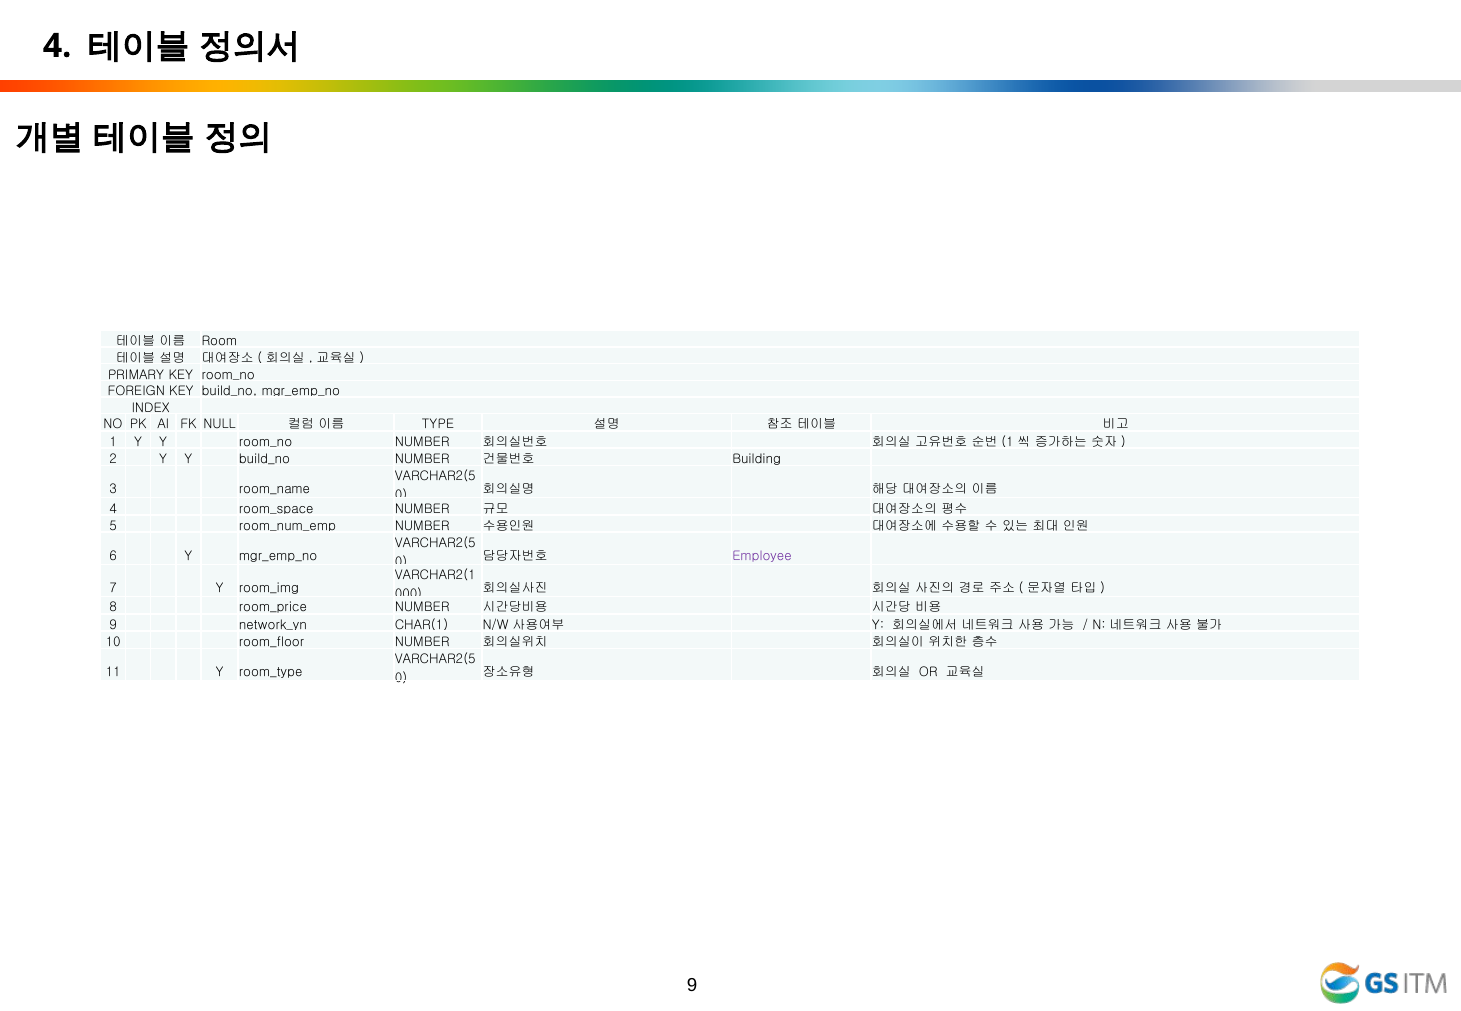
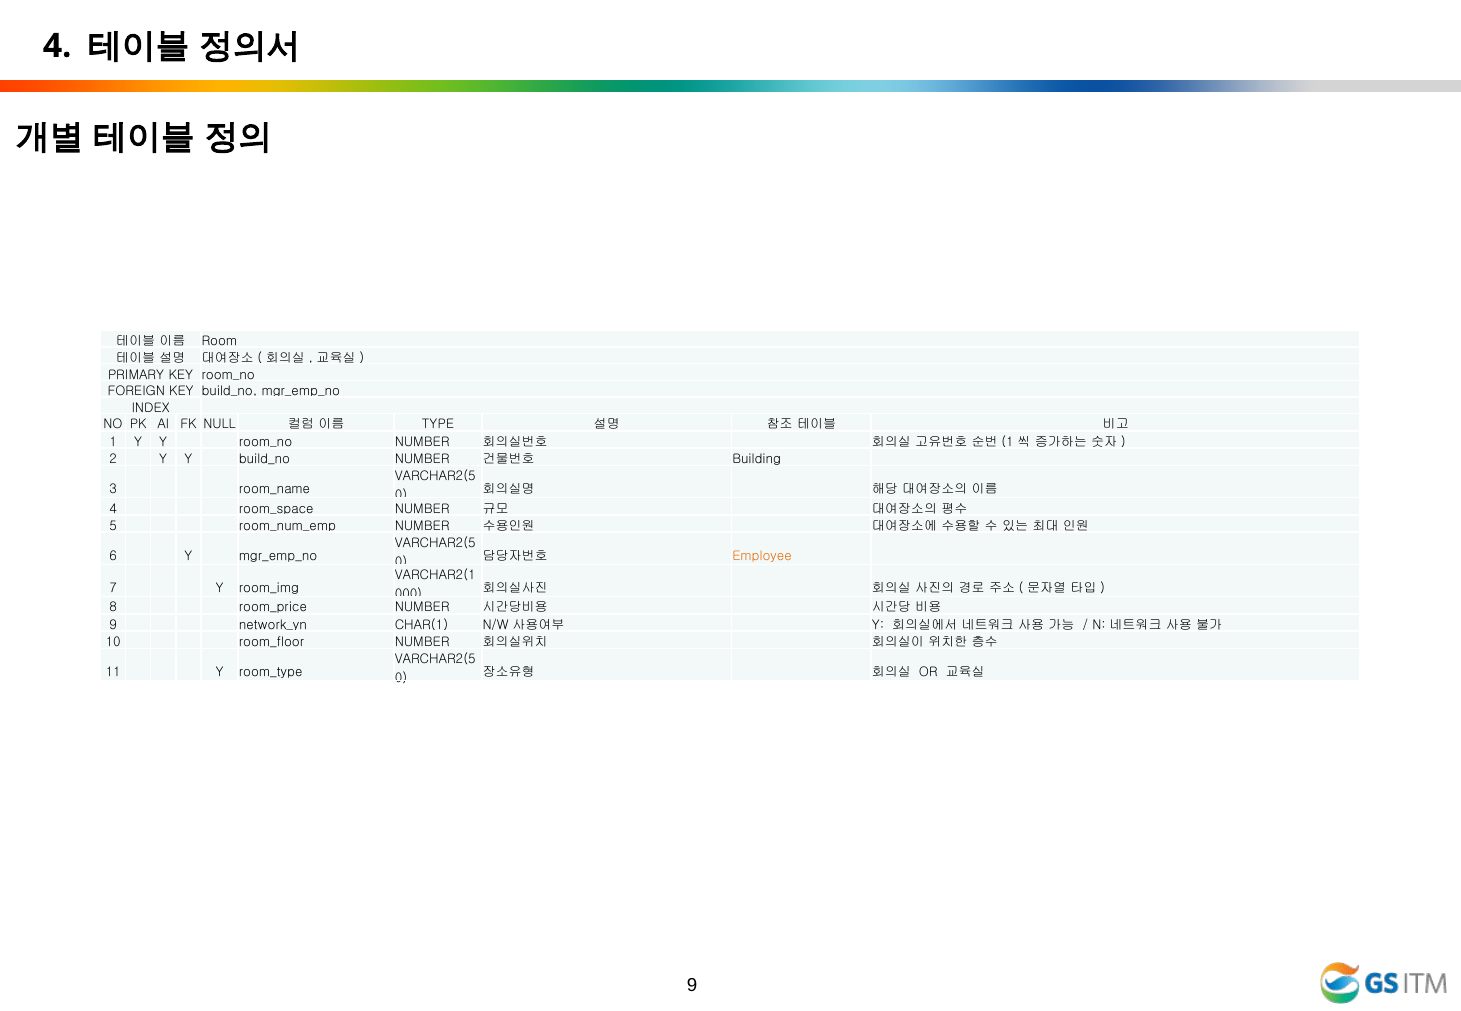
Employee colour: purple -> orange
